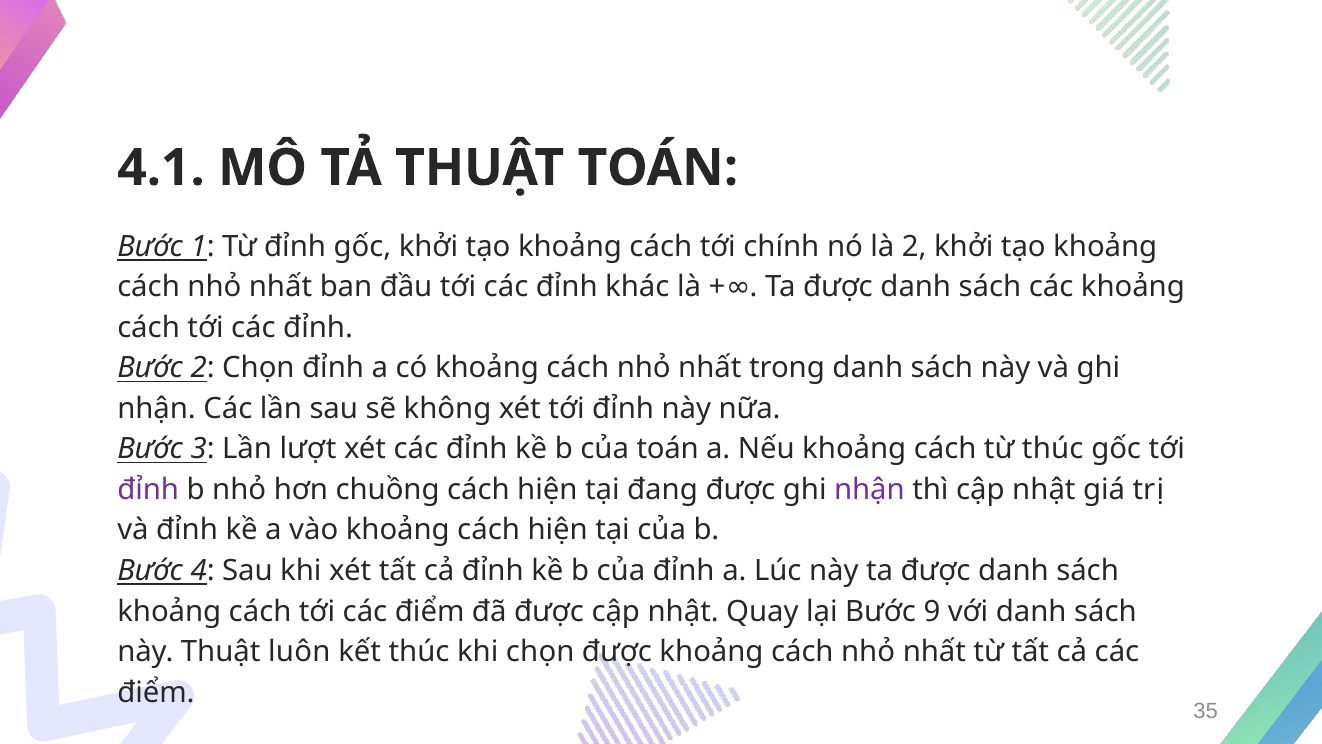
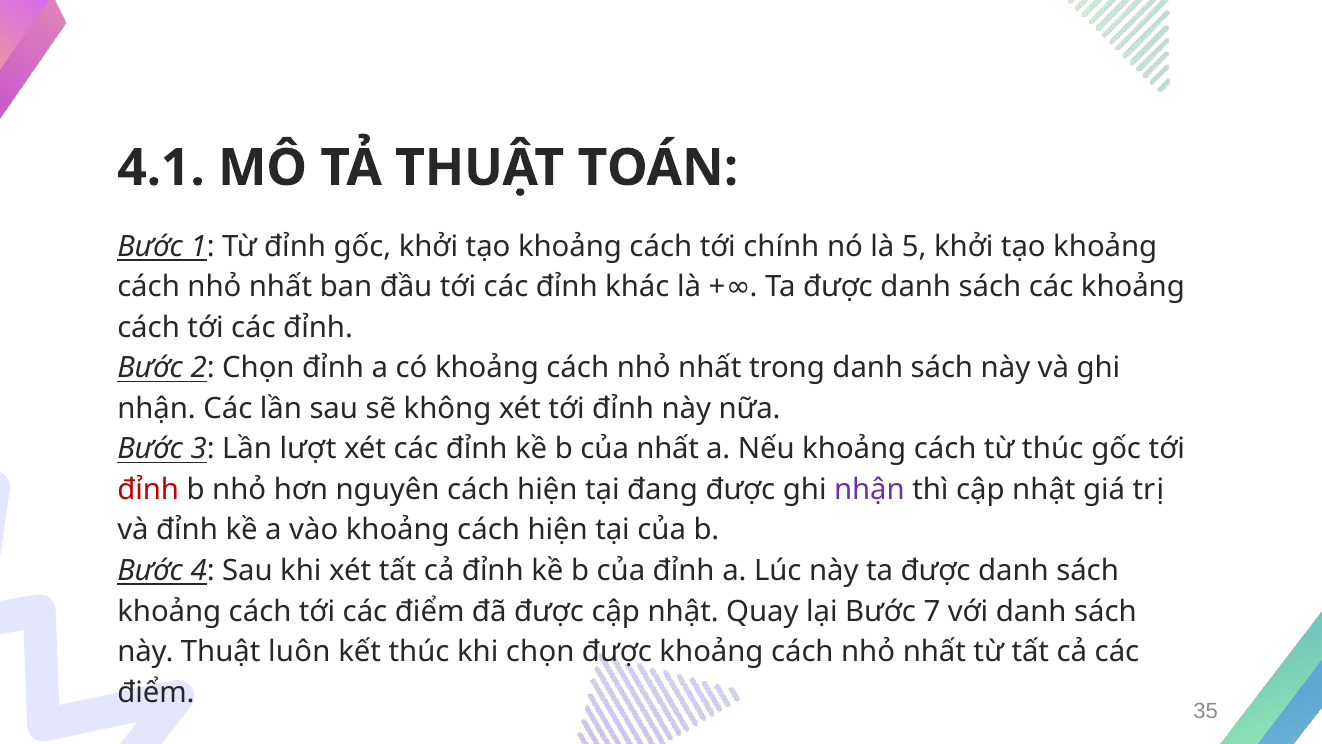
là 2: 2 -> 5
của toán: toán -> nhất
đỉnh at (148, 490) colour: purple -> red
chuồng: chuồng -> nguyên
9: 9 -> 7
